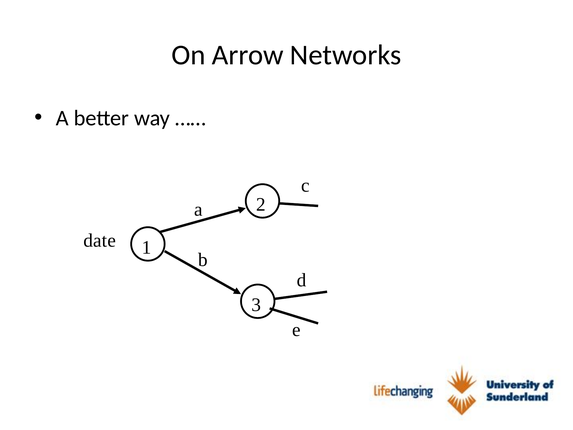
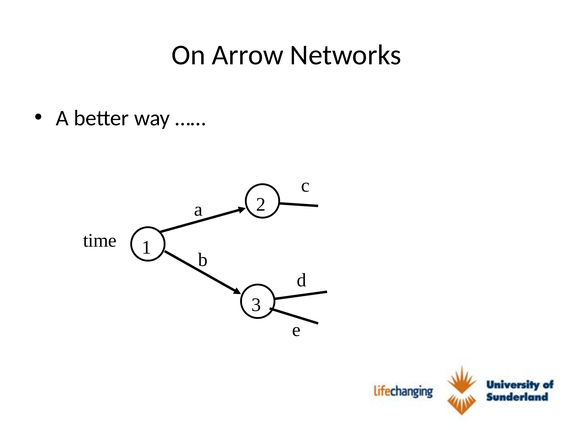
date: date -> time
